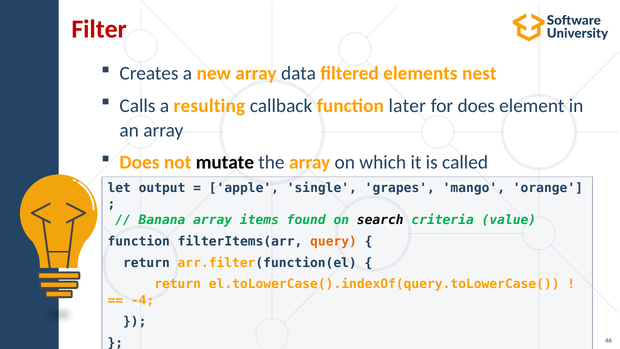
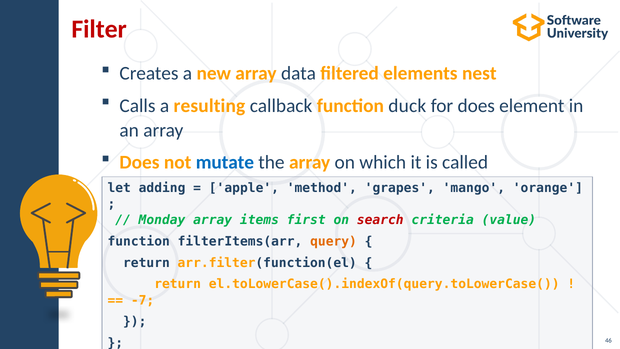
later: later -> duck
mutate colour: black -> blue
output: output -> adding
single: single -> method
Banana: Banana -> Monday
found: found -> first
search colour: black -> red
-4: -4 -> -7
